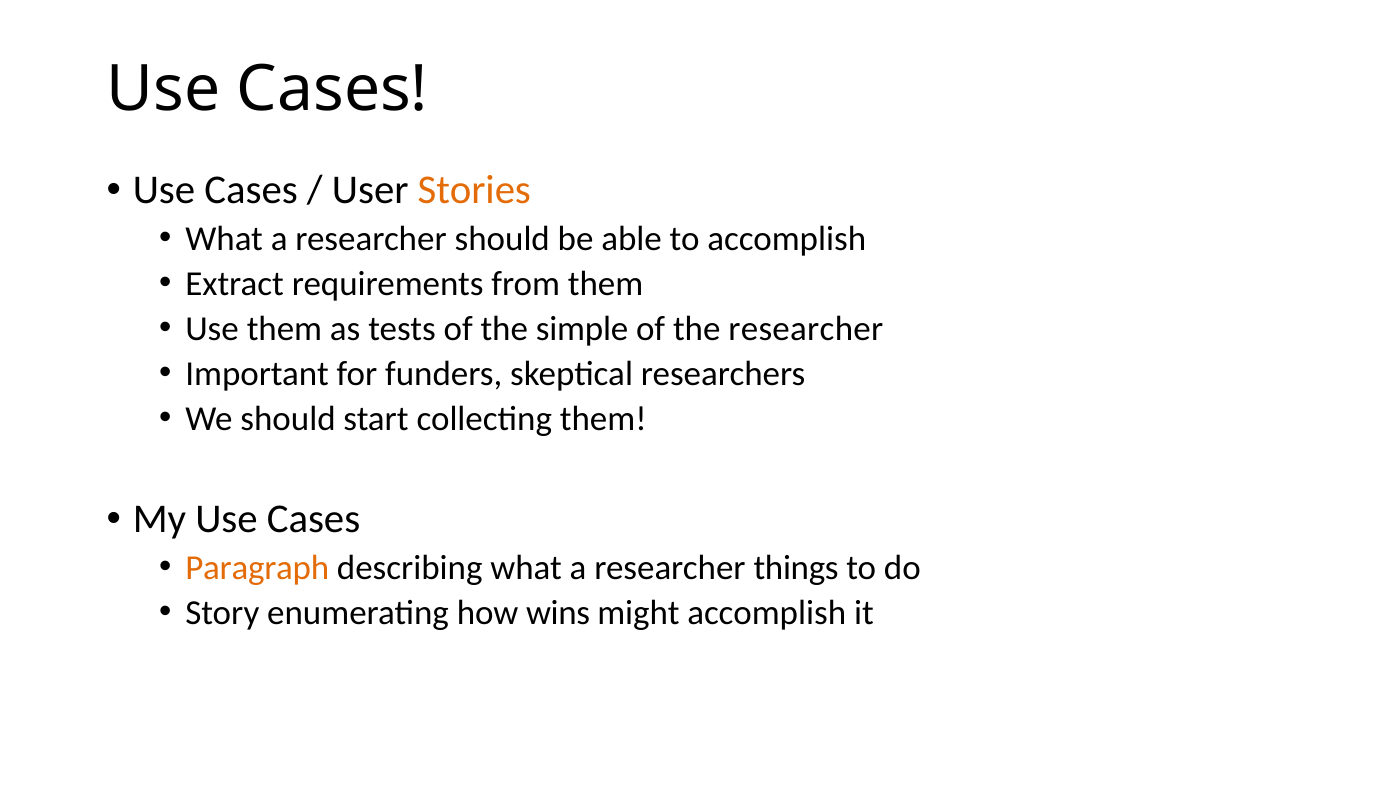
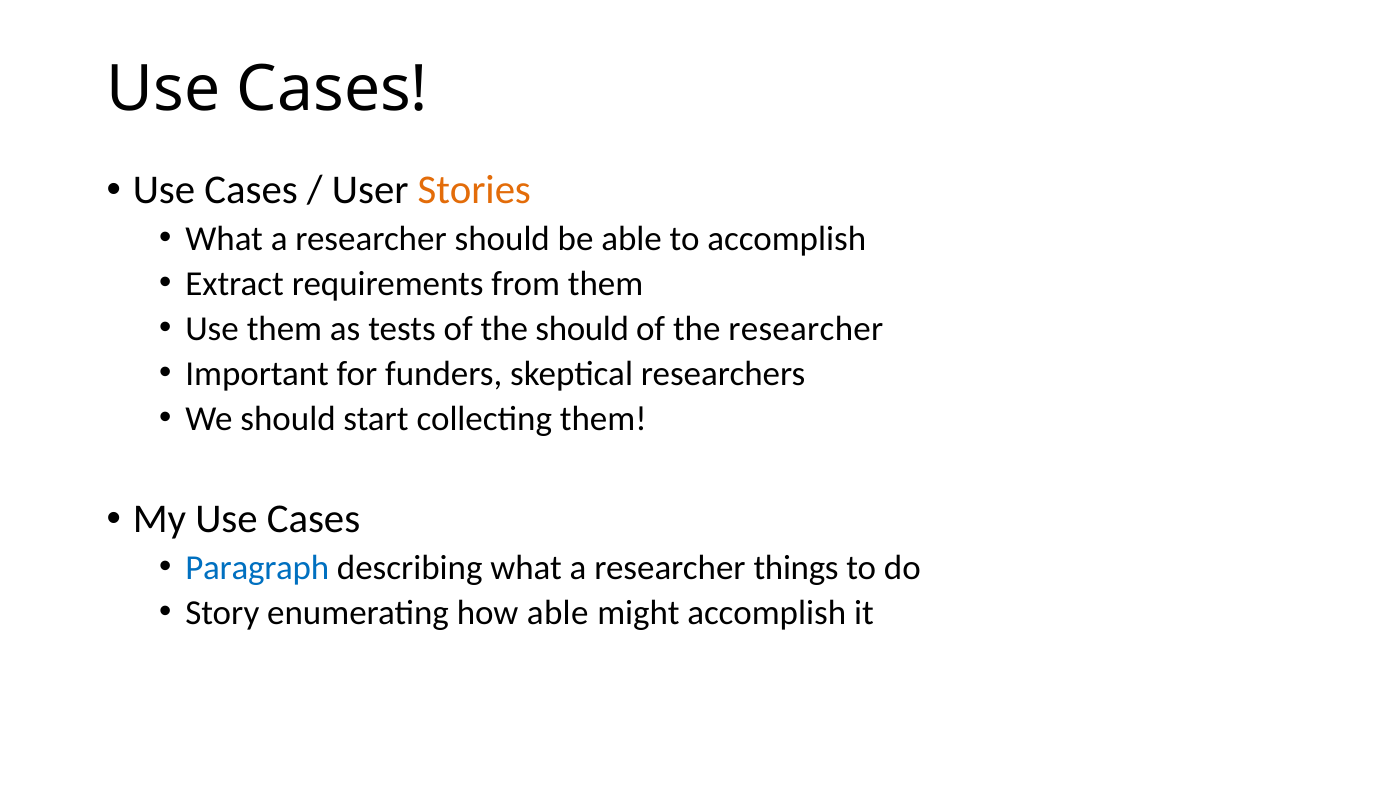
the simple: simple -> should
Paragraph colour: orange -> blue
how wins: wins -> able
